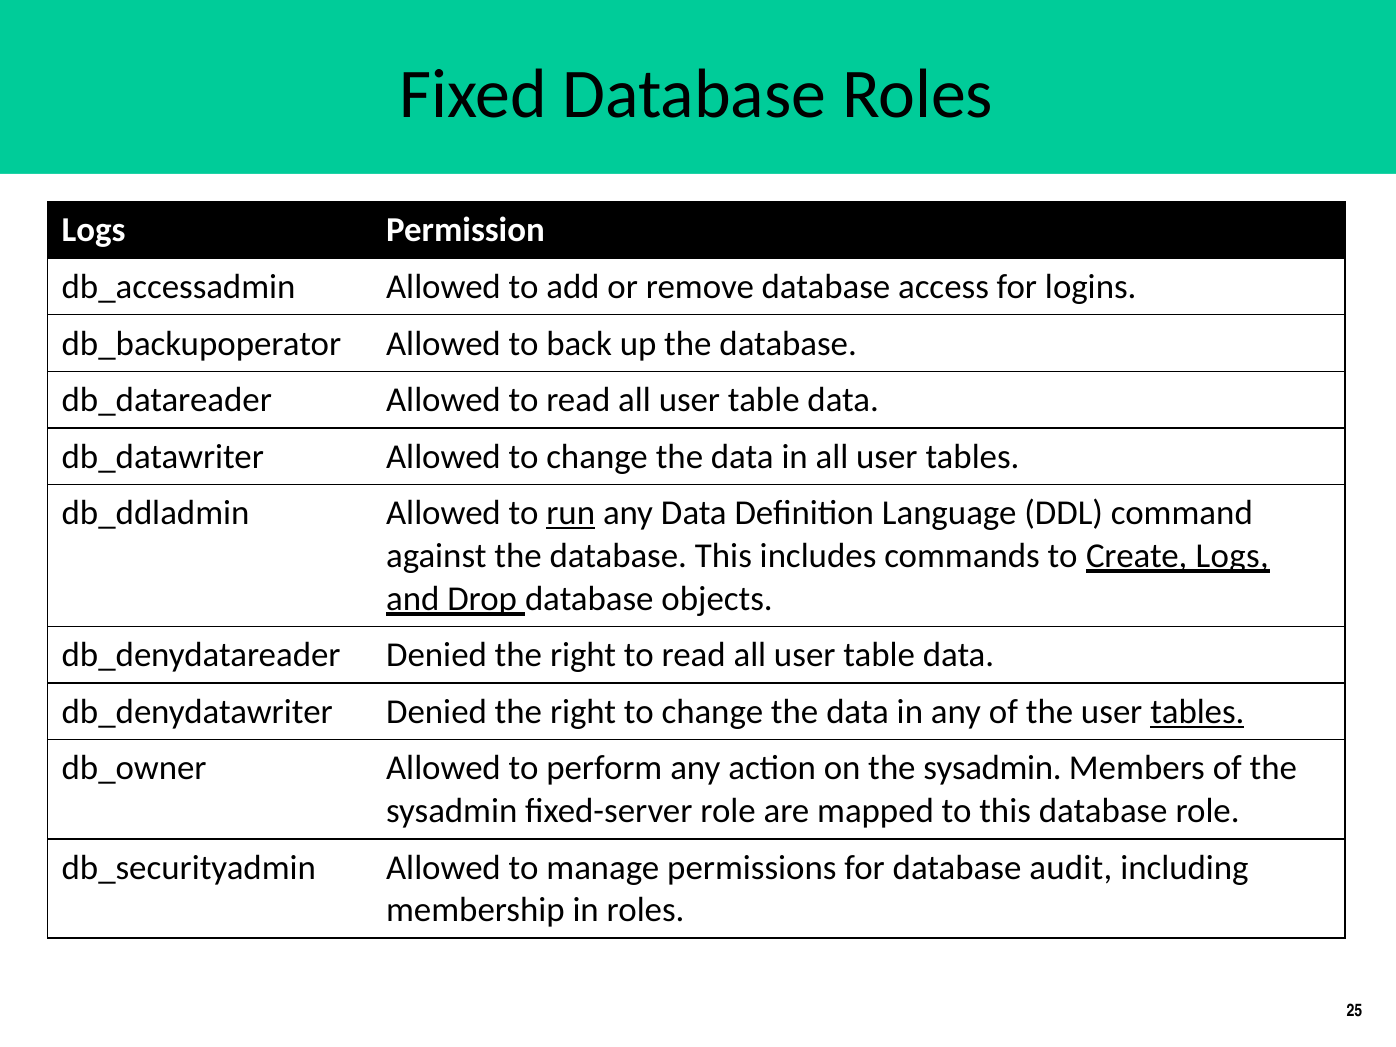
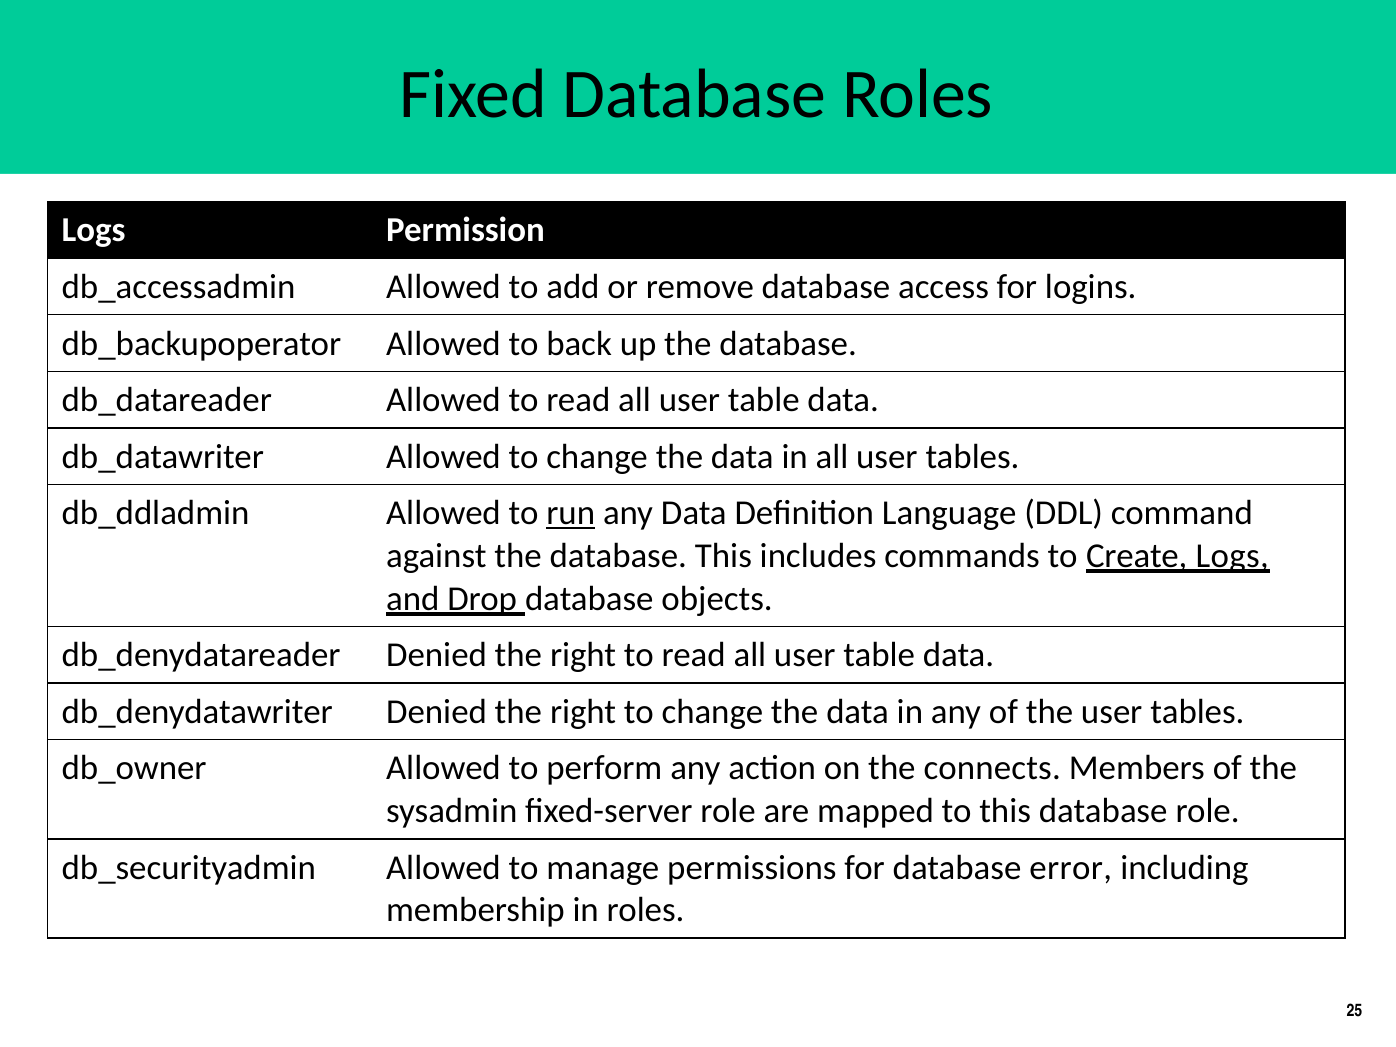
tables at (1197, 712) underline: present -> none
on the sysadmin: sysadmin -> connects
audit: audit -> error
